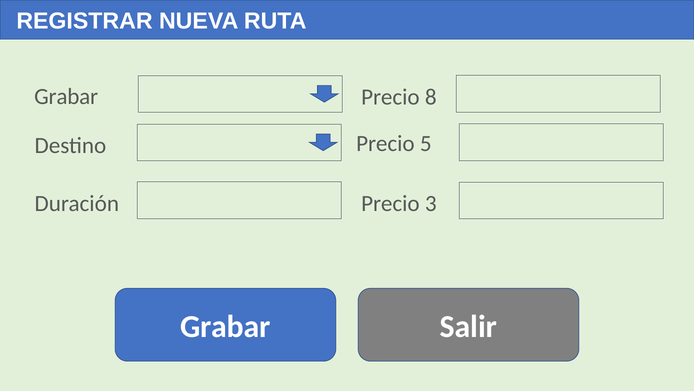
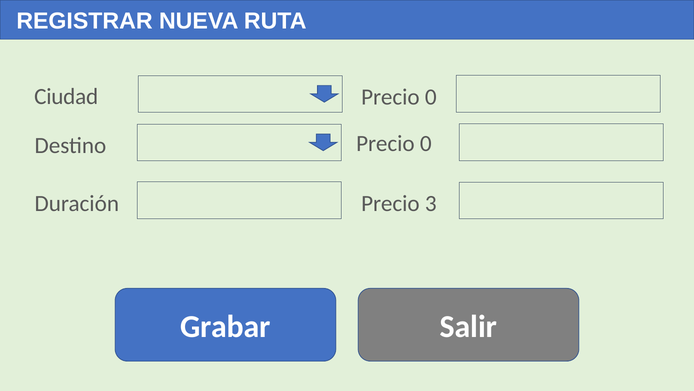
Grabar at (66, 97): Grabar -> Ciudad
8 at (431, 97): 8 -> 0
5 at (426, 144): 5 -> 0
